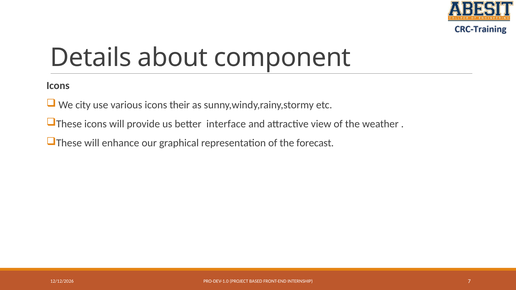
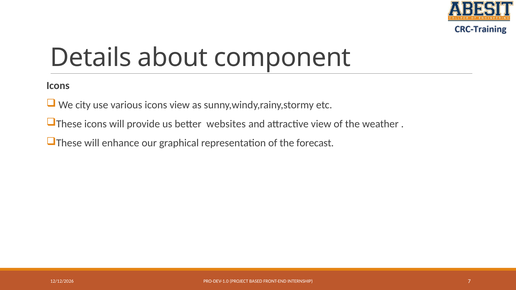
icons their: their -> view
interface: interface -> websites
